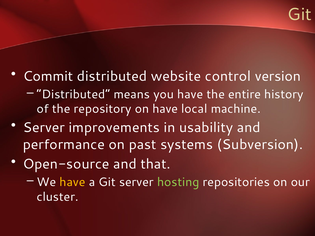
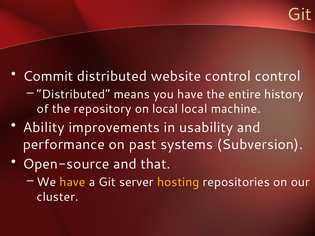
control version: version -> control
on have: have -> local
Server at (44, 128): Server -> Ability
hosting colour: light green -> yellow
